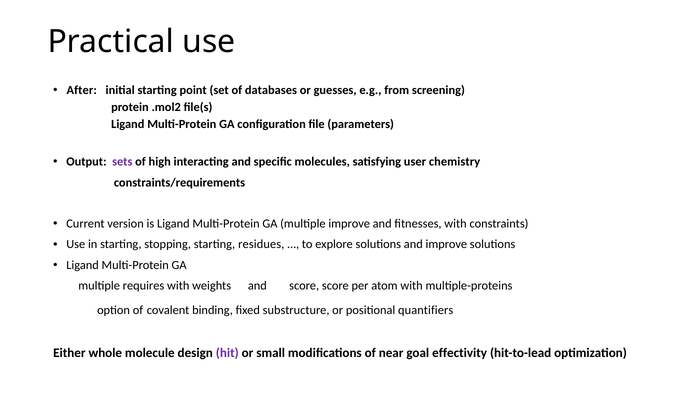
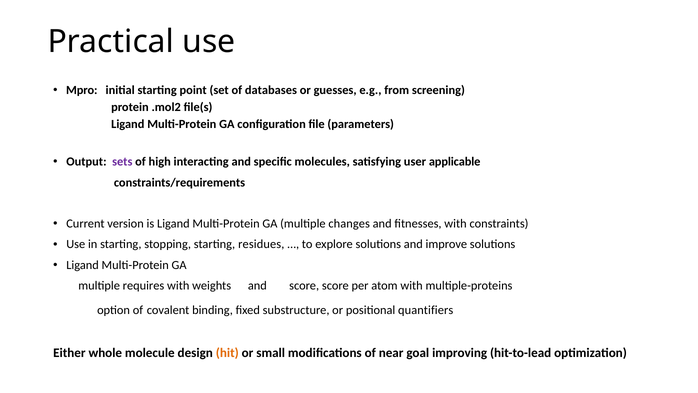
After: After -> Mpro
chemistry: chemistry -> applicable
multiple improve: improve -> changes
hit colour: purple -> orange
effectivity: effectivity -> improving
